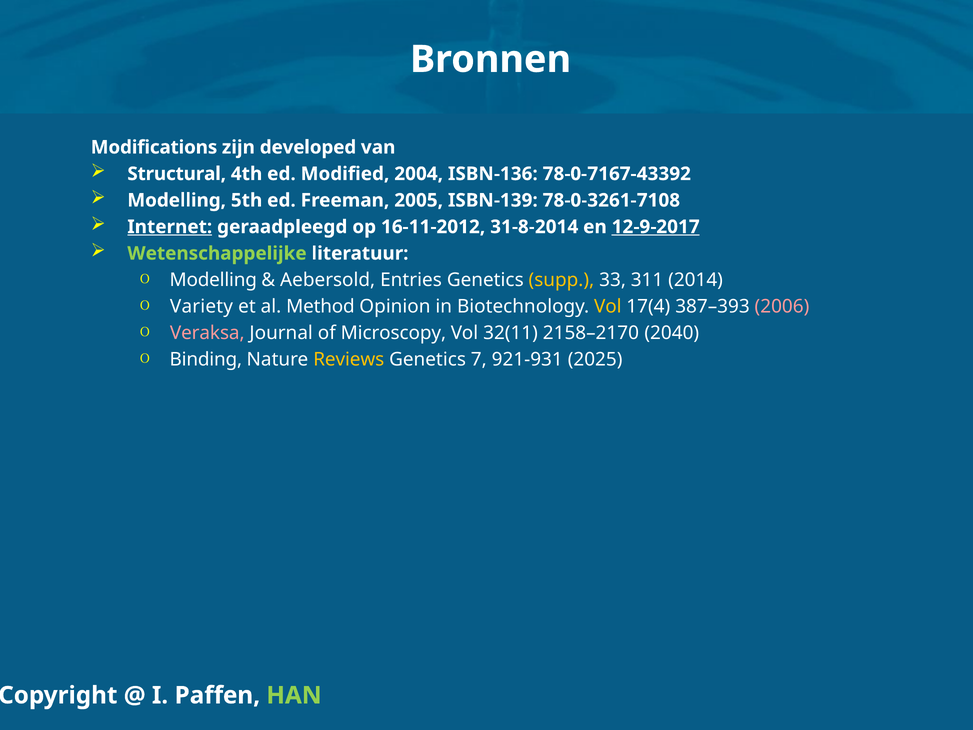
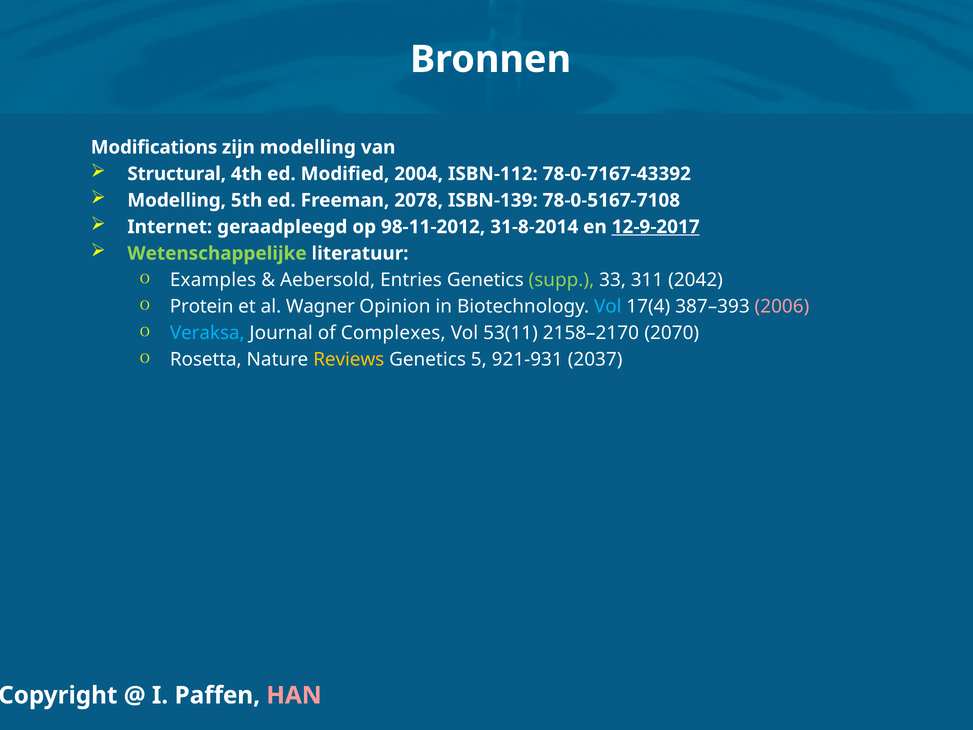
zijn developed: developed -> modelling
ISBN-136: ISBN-136 -> ISBN-112
2005: 2005 -> 2078
78-0-3261-7108: 78-0-3261-7108 -> 78-0-5167-7108
Internet underline: present -> none
16-11-2012: 16-11-2012 -> 98-11-2012
Modelling at (213, 280): Modelling -> Examples
supp colour: yellow -> light green
2014: 2014 -> 2042
Variety: Variety -> Protein
Method: Method -> Wagner
Vol at (608, 306) colour: yellow -> light blue
Veraksa colour: pink -> light blue
Microscopy: Microscopy -> Complexes
32(11: 32(11 -> 53(11
2040: 2040 -> 2070
Binding: Binding -> Rosetta
7: 7 -> 5
2025: 2025 -> 2037
HAN colour: light green -> pink
